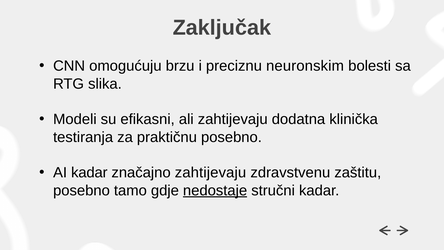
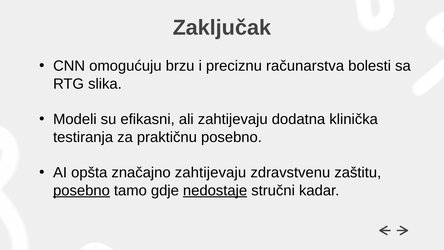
neuronskim: neuronskim -> računarstva
AI kadar: kadar -> opšta
posebno at (81, 190) underline: none -> present
